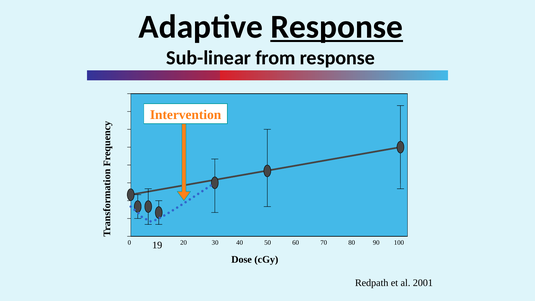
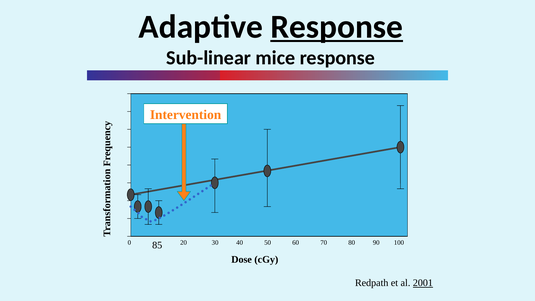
from: from -> mice
19: 19 -> 85
2001 underline: none -> present
